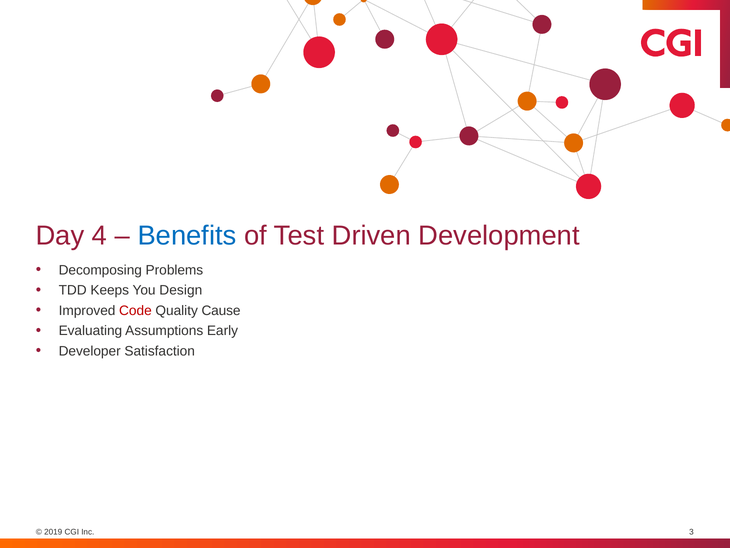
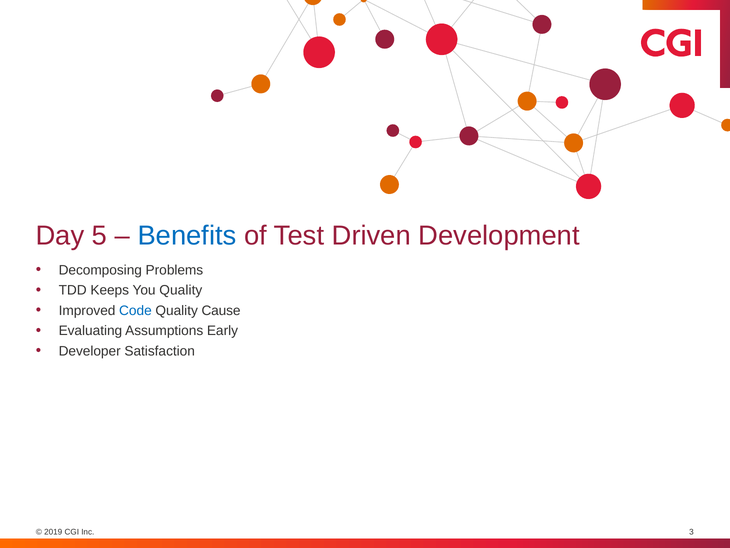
4: 4 -> 5
You Design: Design -> Quality
Code colour: red -> blue
